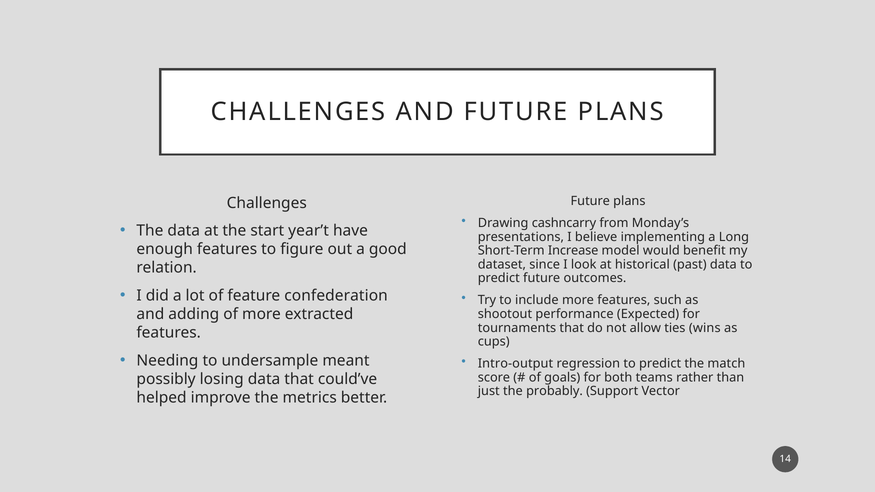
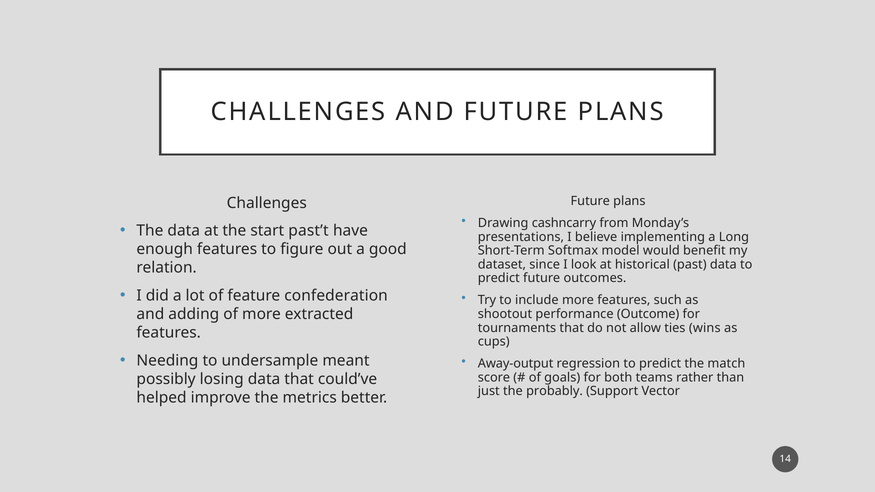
year’t: year’t -> past’t
Increase: Increase -> Softmax
Expected: Expected -> Outcome
Intro-output: Intro-output -> Away-output
